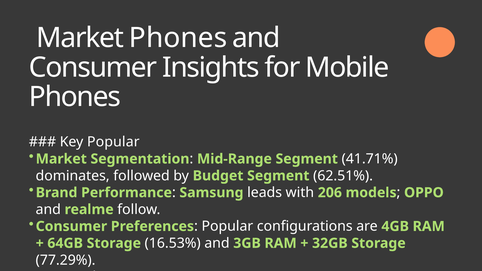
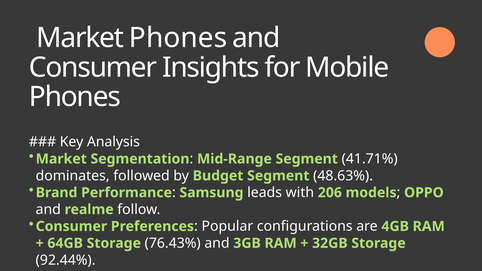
Key Popular: Popular -> Analysis
62.51%: 62.51% -> 48.63%
16.53%: 16.53% -> 76.43%
77.29%: 77.29% -> 92.44%
